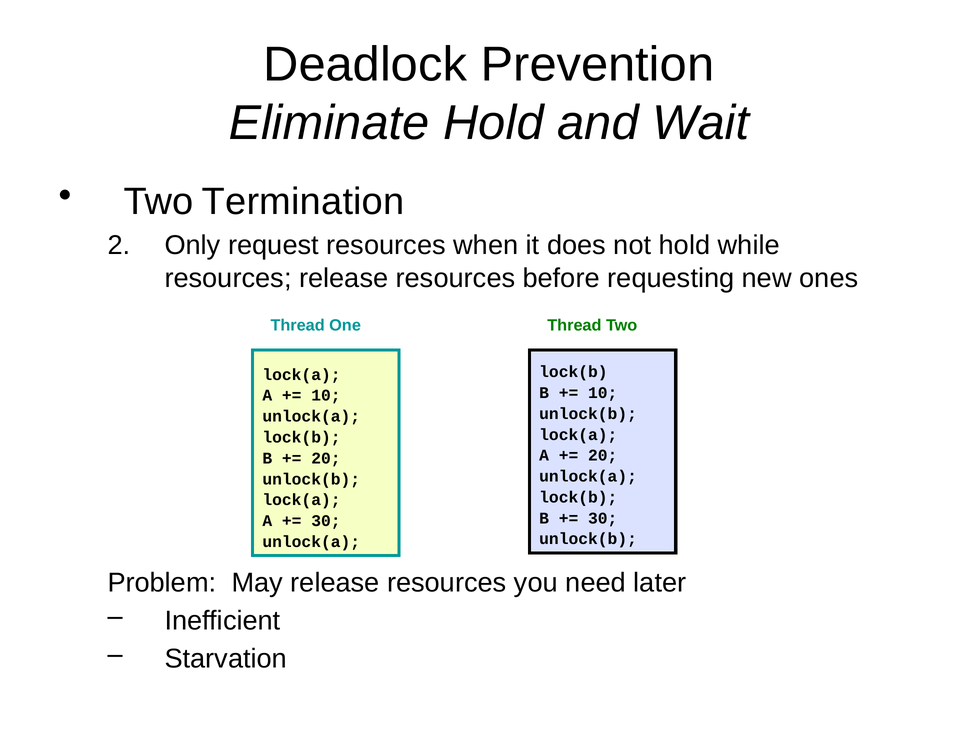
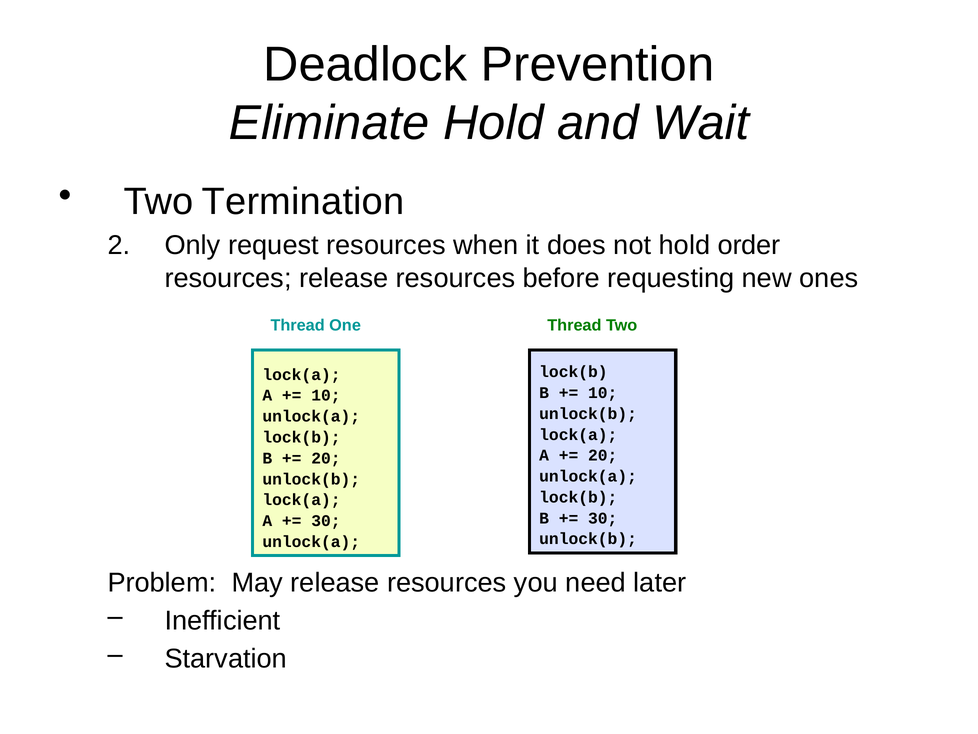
while: while -> order
